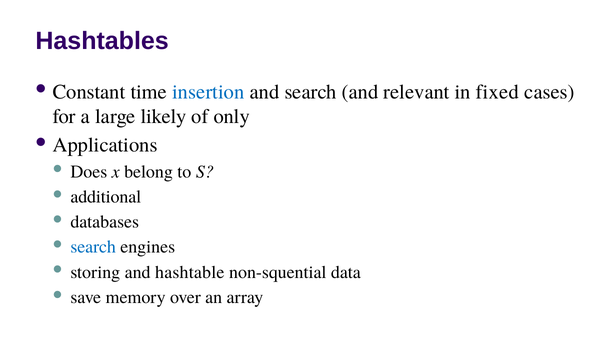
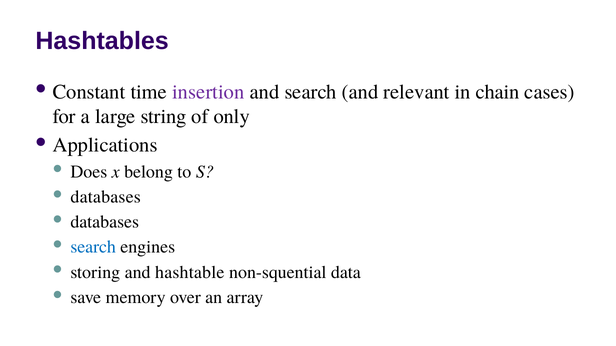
insertion colour: blue -> purple
fixed: fixed -> chain
likely: likely -> string
additional at (106, 197): additional -> databases
